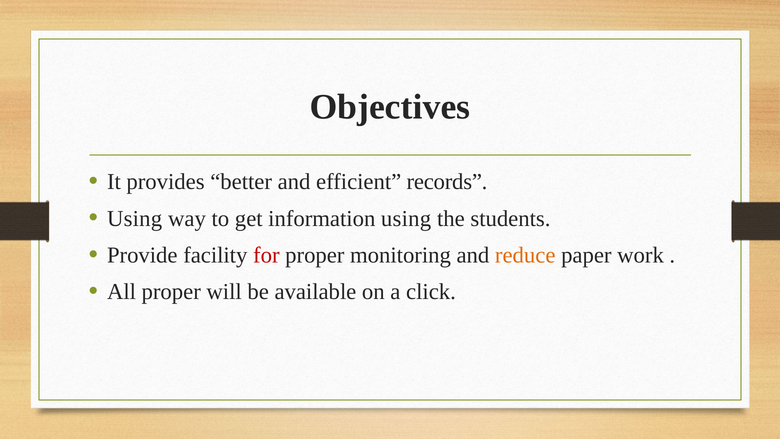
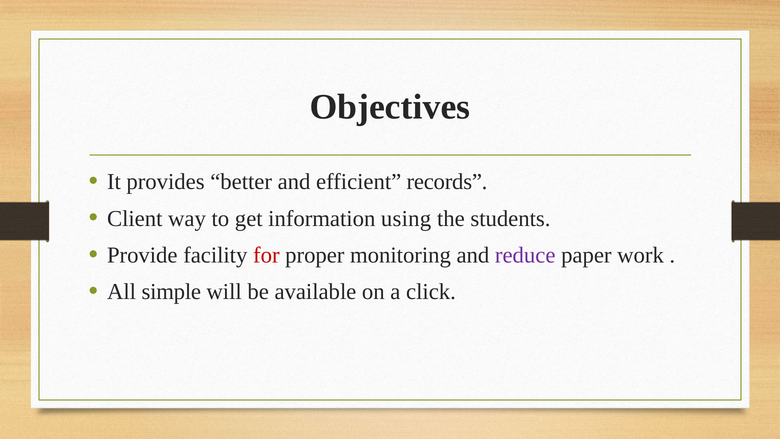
Using at (135, 218): Using -> Client
reduce colour: orange -> purple
All proper: proper -> simple
